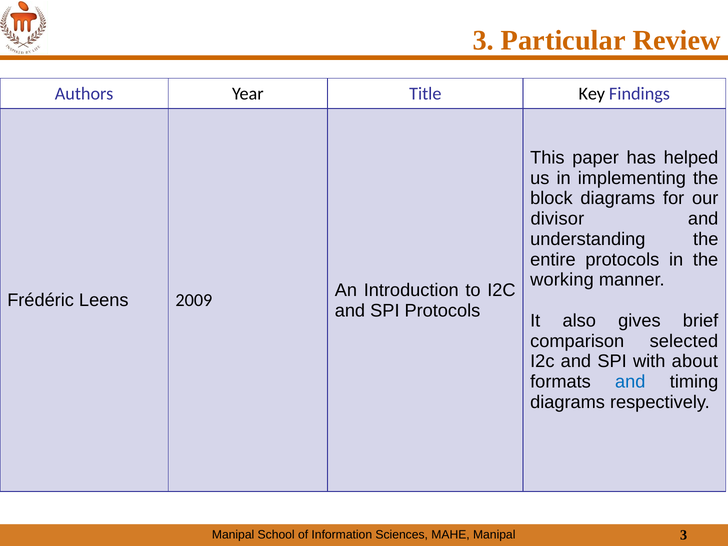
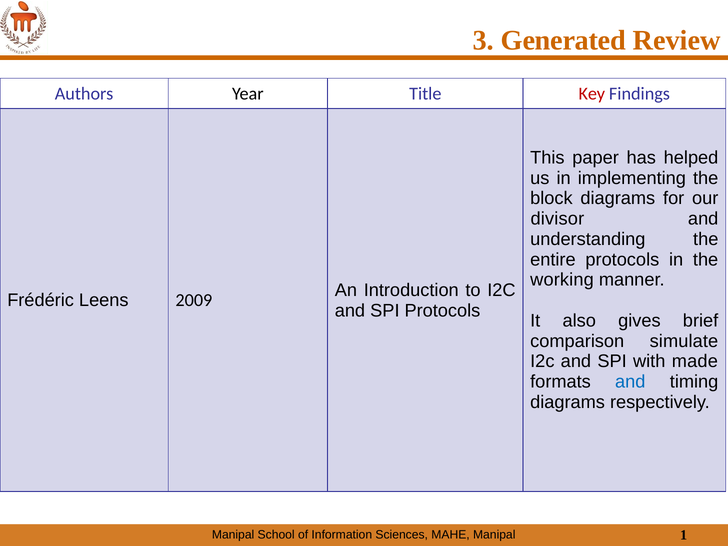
Particular: Particular -> Generated
Key colour: black -> red
selected: selected -> simulate
about: about -> made
3 at (684, 535): 3 -> 1
